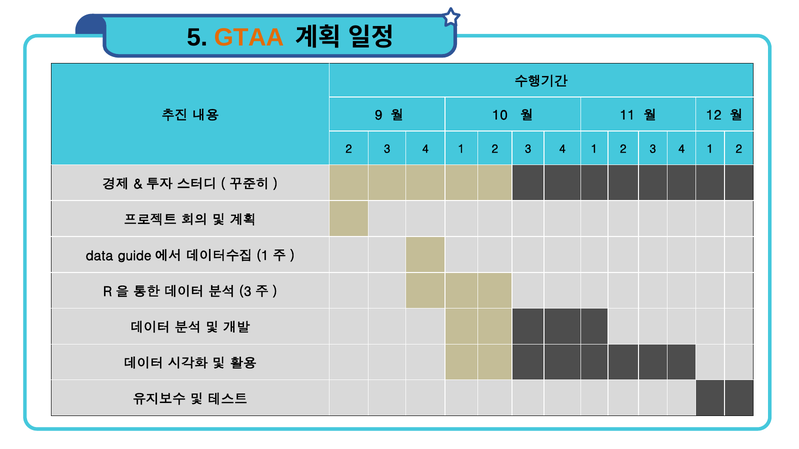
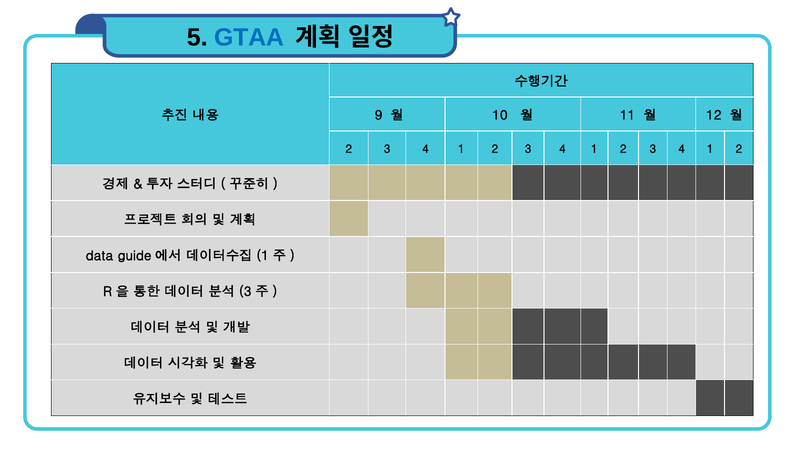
GTAA colour: orange -> blue
